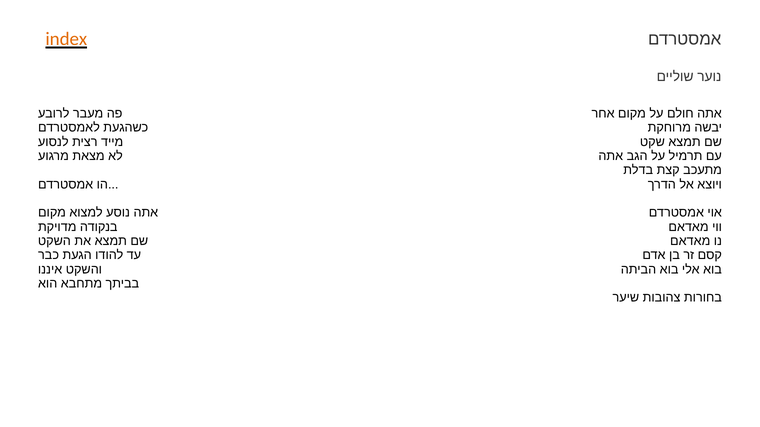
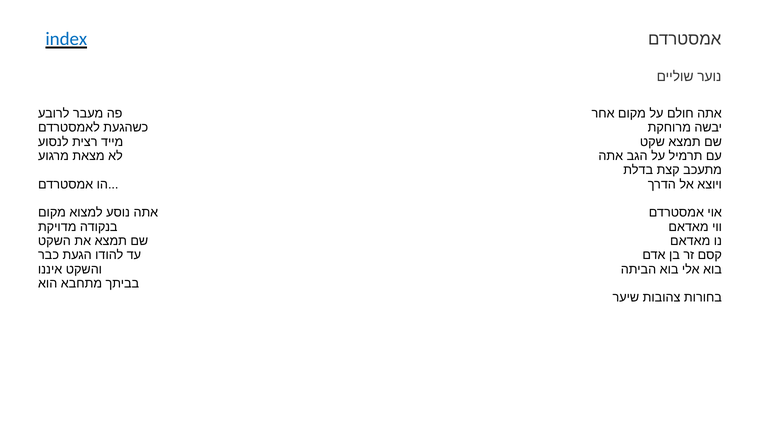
index colour: orange -> blue
